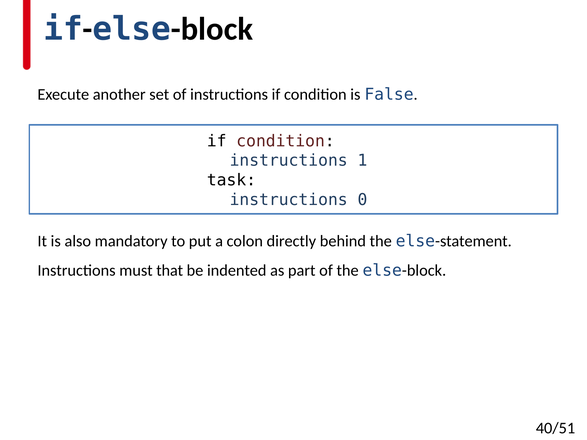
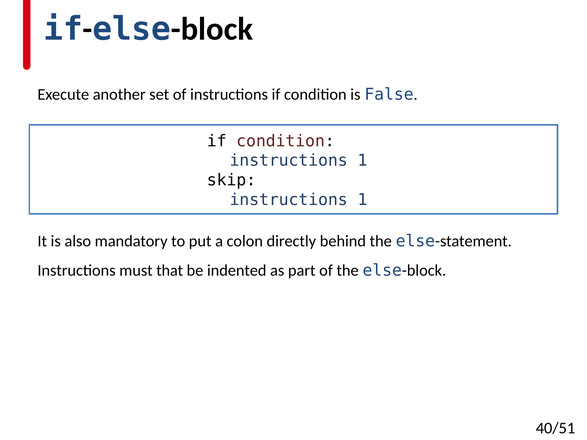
task: task -> skip
0 at (362, 200): 0 -> 1
